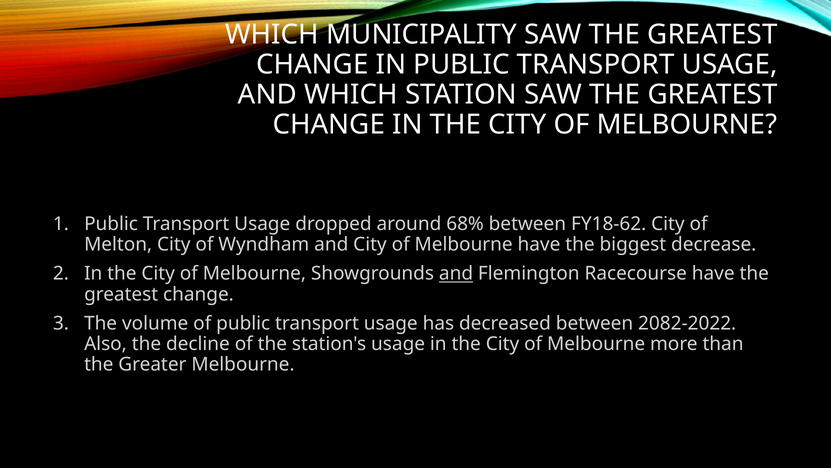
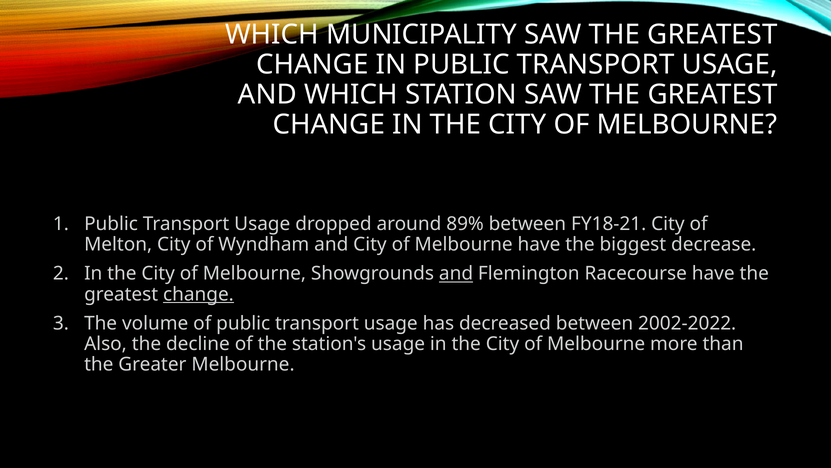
68%: 68% -> 89%
FY18-62: FY18-62 -> FY18-21
change at (198, 294) underline: none -> present
2082-2022: 2082-2022 -> 2002-2022
